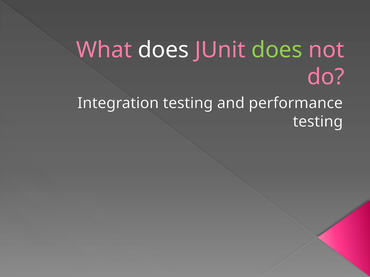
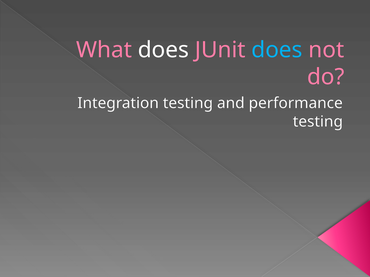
does at (277, 50) colour: light green -> light blue
